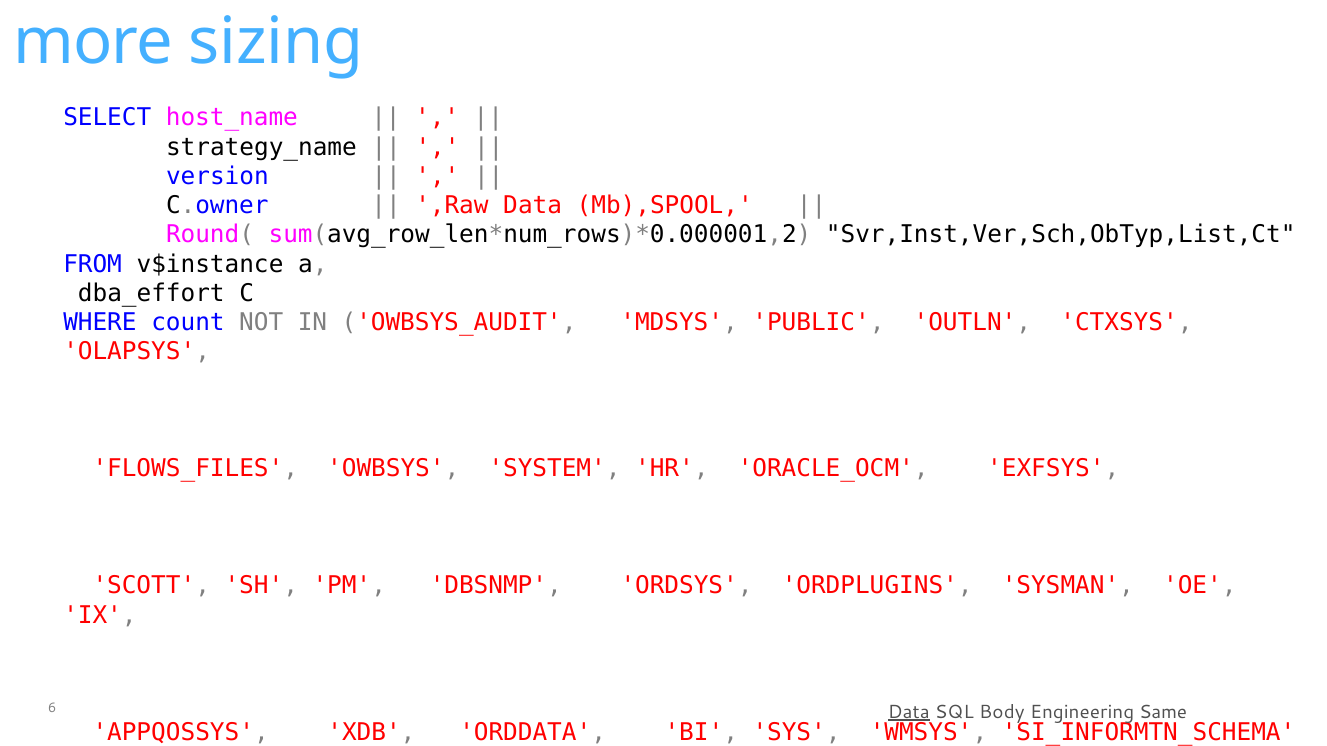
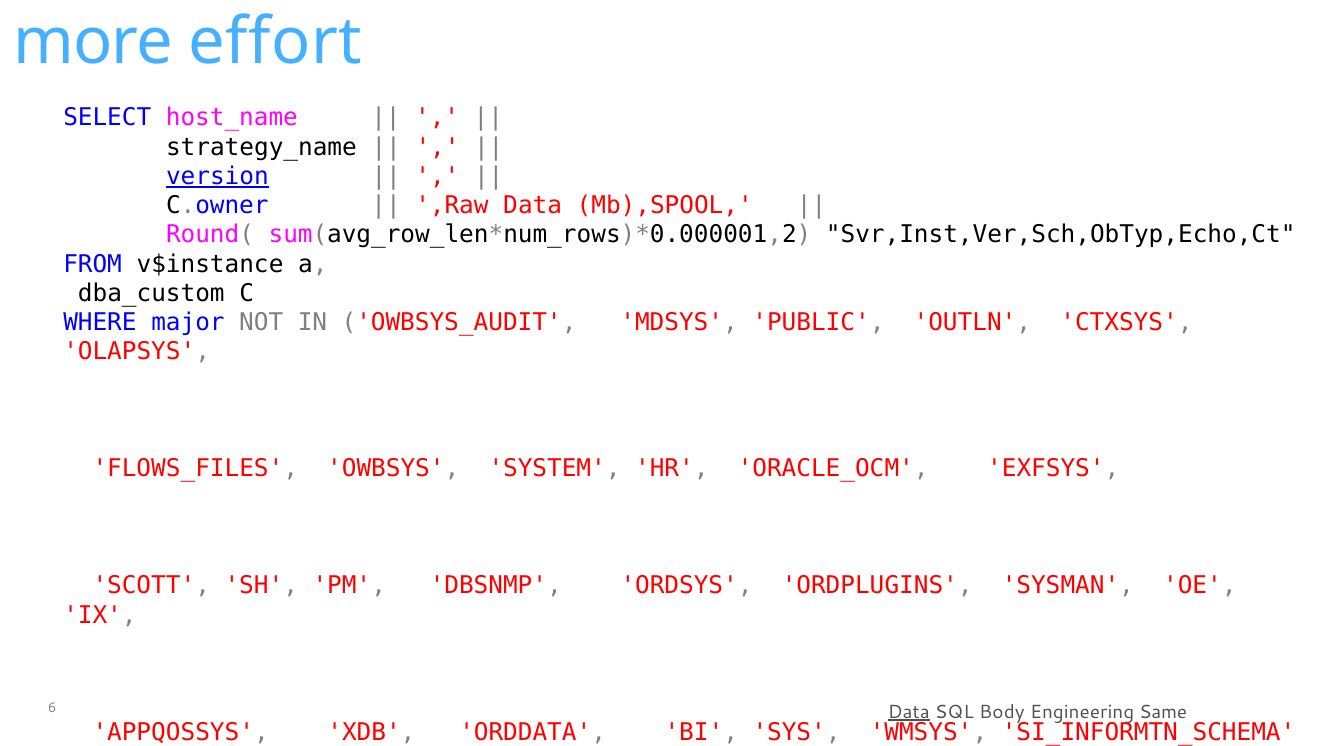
sizing: sizing -> effort
version at (217, 176) underline: none -> present
Svr,Inst,Ver,Sch,ObTyp,List,Ct: Svr,Inst,Ver,Sch,ObTyp,List,Ct -> Svr,Inst,Ver,Sch,ObTyp,Echo,Ct
dba_effort: dba_effort -> dba_custom
count: count -> major
